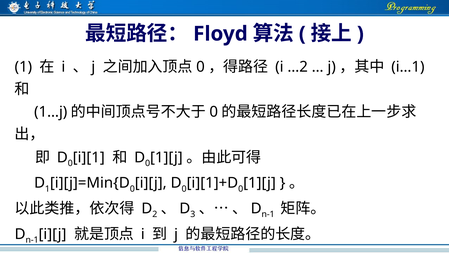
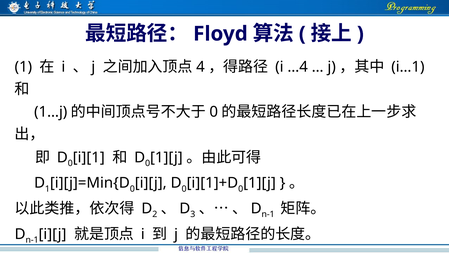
0 at (201, 67): 0 -> 4
…2: …2 -> …4
